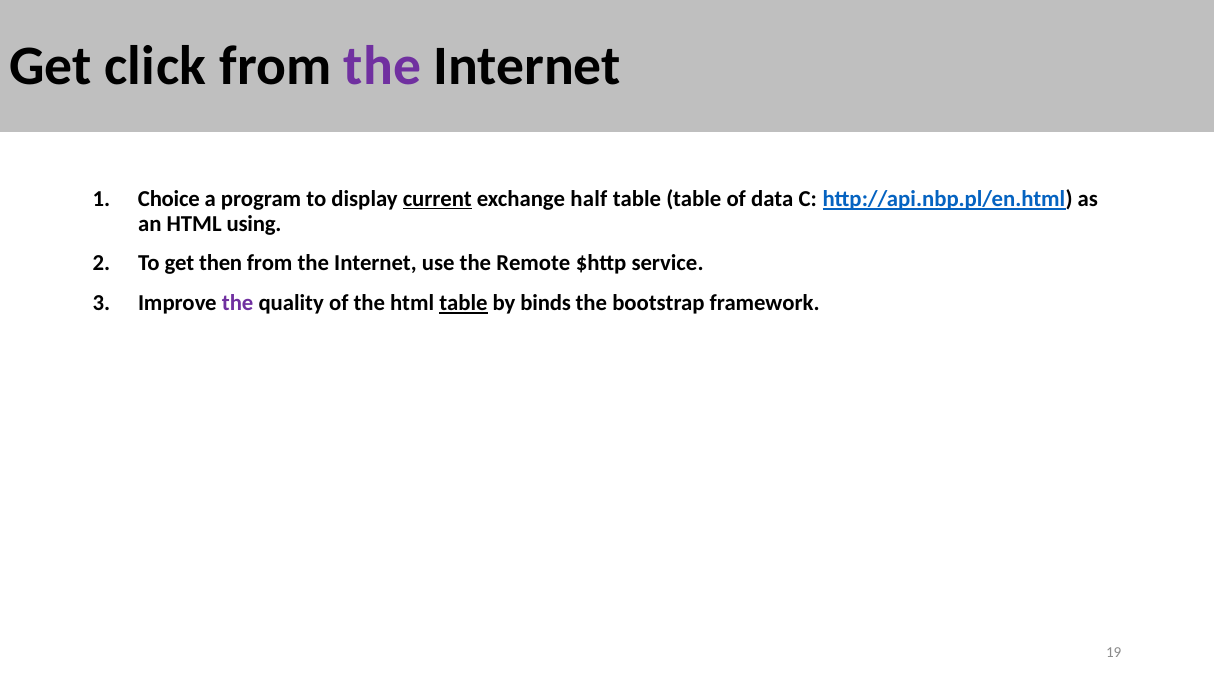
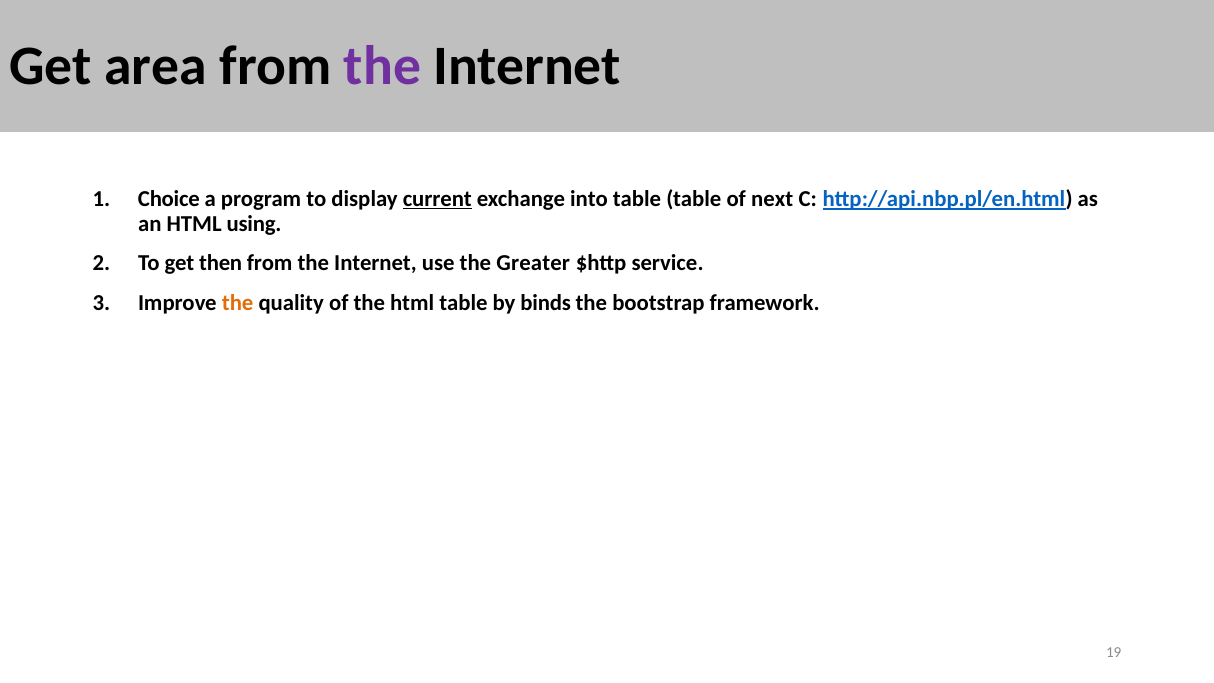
click: click -> area
half: half -> into
data: data -> next
Remote: Remote -> Greater
the at (238, 303) colour: purple -> orange
table at (463, 303) underline: present -> none
